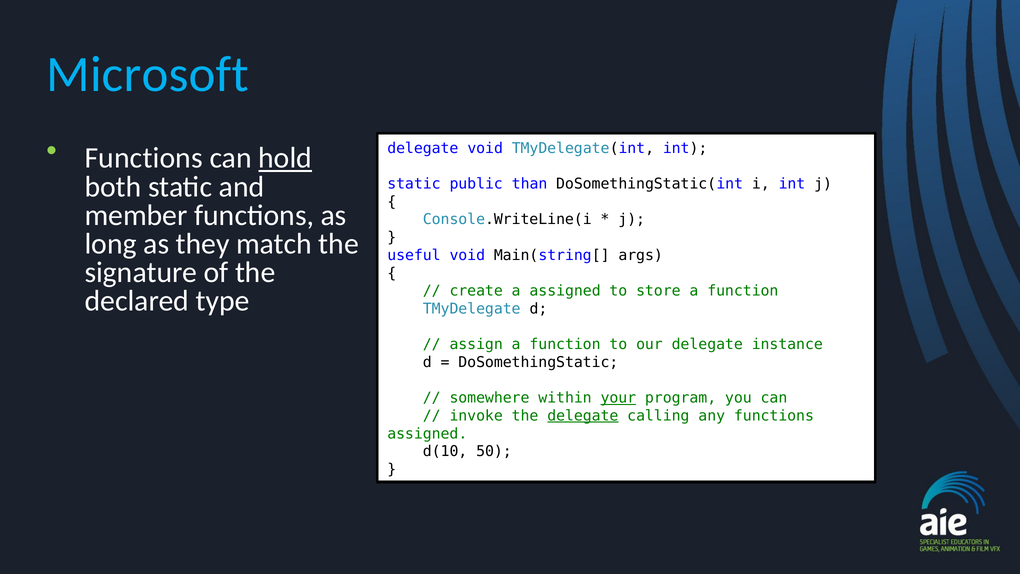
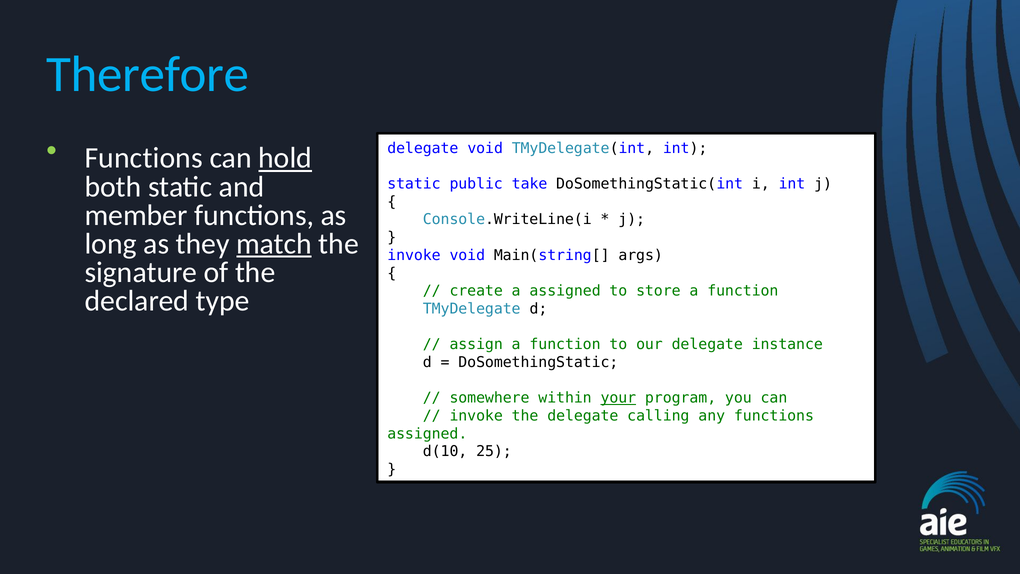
Microsoft: Microsoft -> Therefore
than: than -> take
match underline: none -> present
useful at (414, 255): useful -> invoke
delegate at (583, 416) underline: present -> none
50: 50 -> 25
